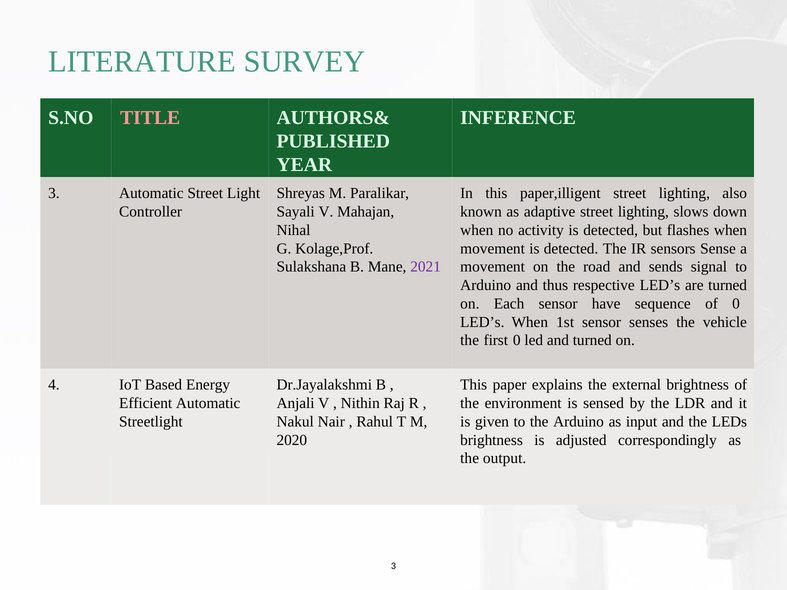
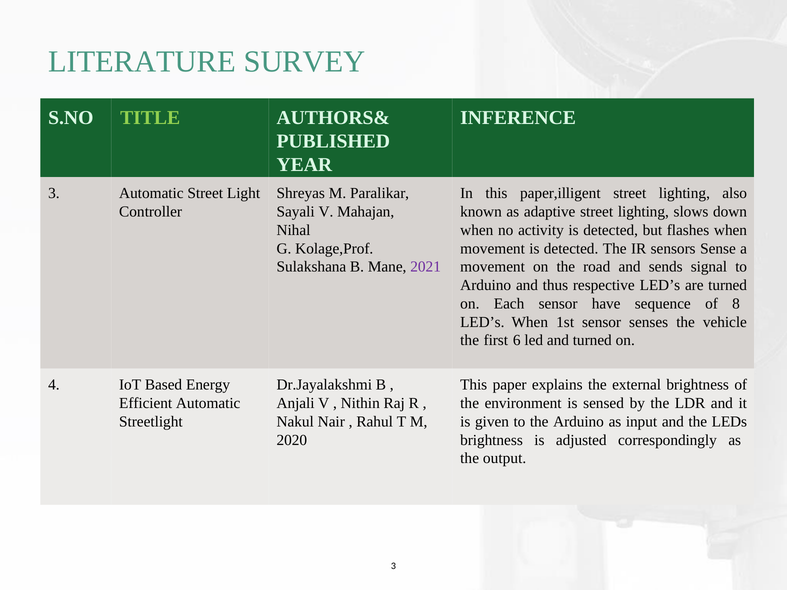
TITLE colour: pink -> light green
of 0: 0 -> 8
first 0: 0 -> 6
